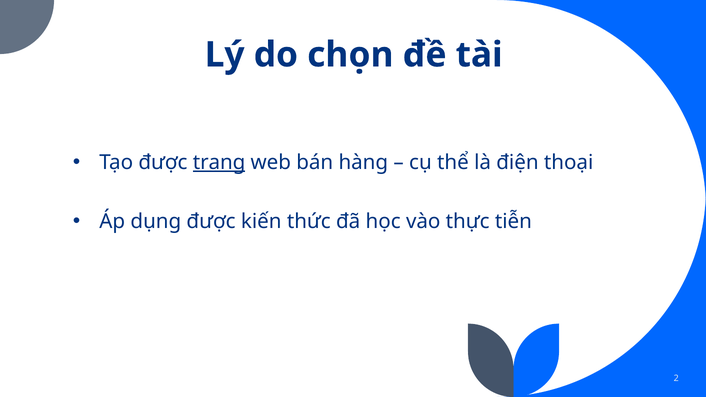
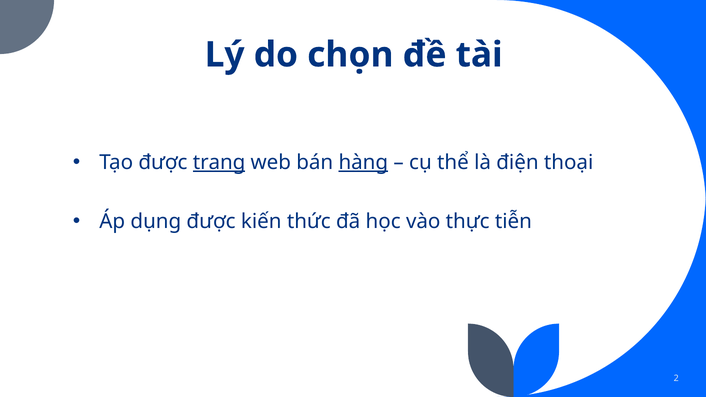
hàng underline: none -> present
